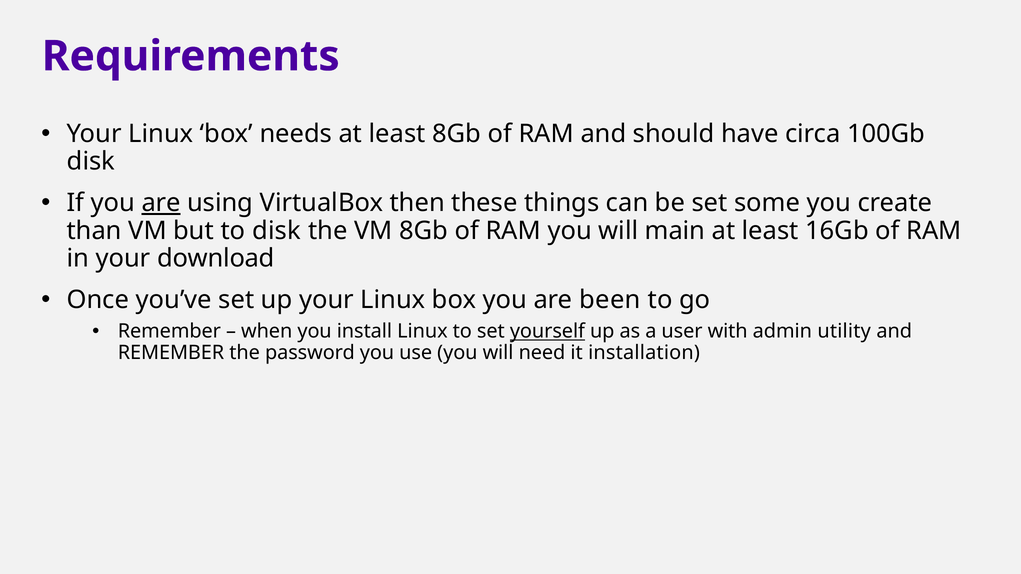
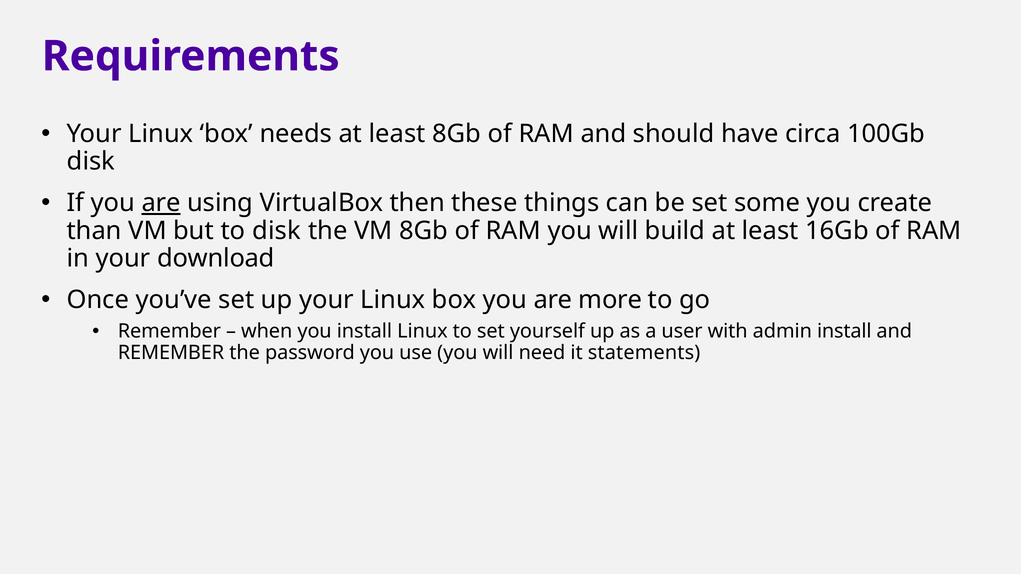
main: main -> build
been: been -> more
yourself underline: present -> none
admin utility: utility -> install
installation: installation -> statements
